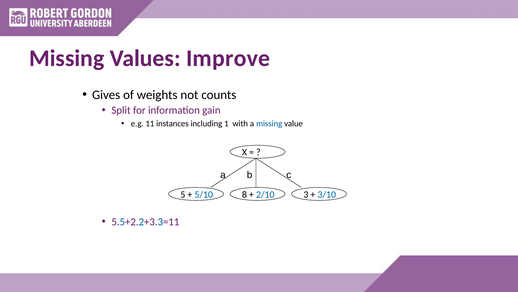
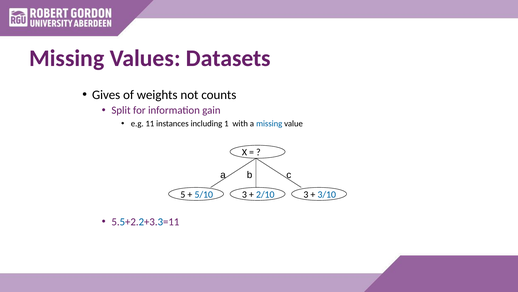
Improve: Improve -> Datasets
5/10 8: 8 -> 3
